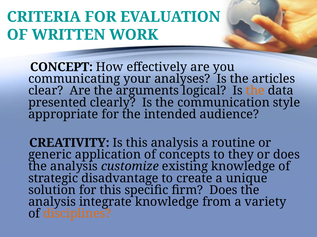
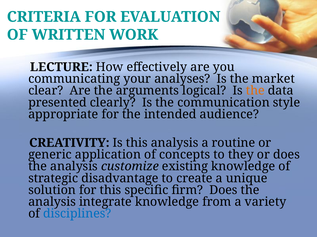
CONCEPT: CONCEPT -> LECTURE
articles: articles -> market
disciplines colour: orange -> blue
